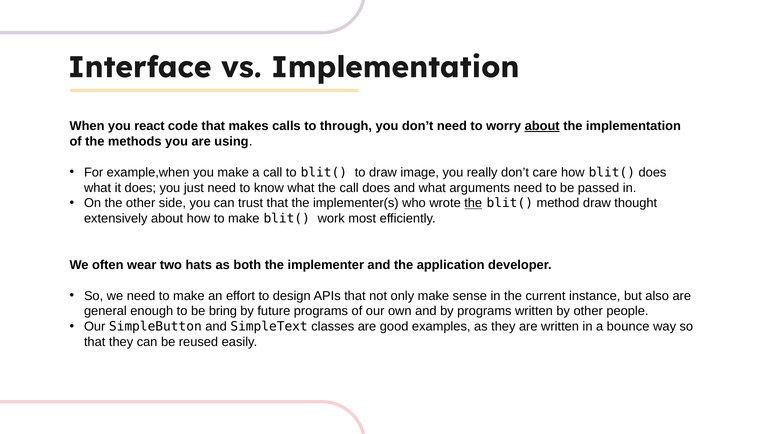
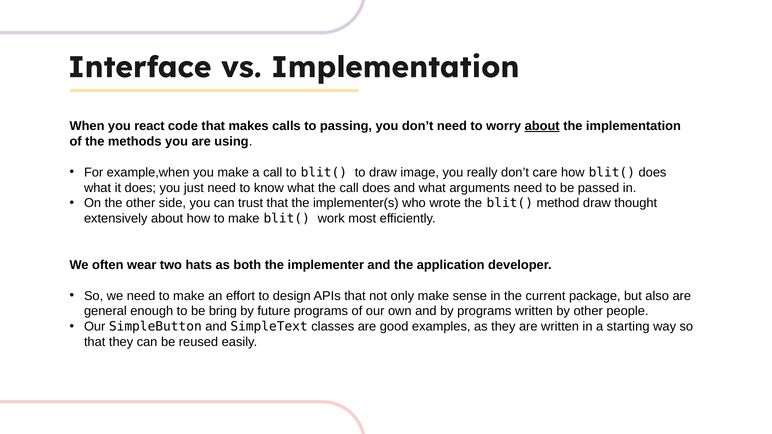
through: through -> passing
the at (473, 203) underline: present -> none
instance: instance -> package
bounce: bounce -> starting
